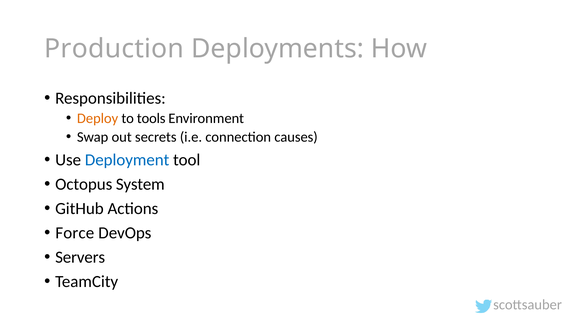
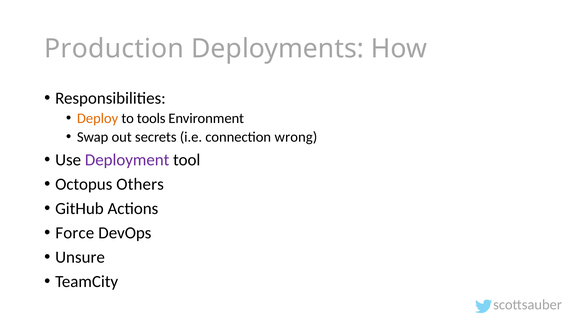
causes: causes -> wrong
Deployment colour: blue -> purple
System: System -> Others
Servers: Servers -> Unsure
